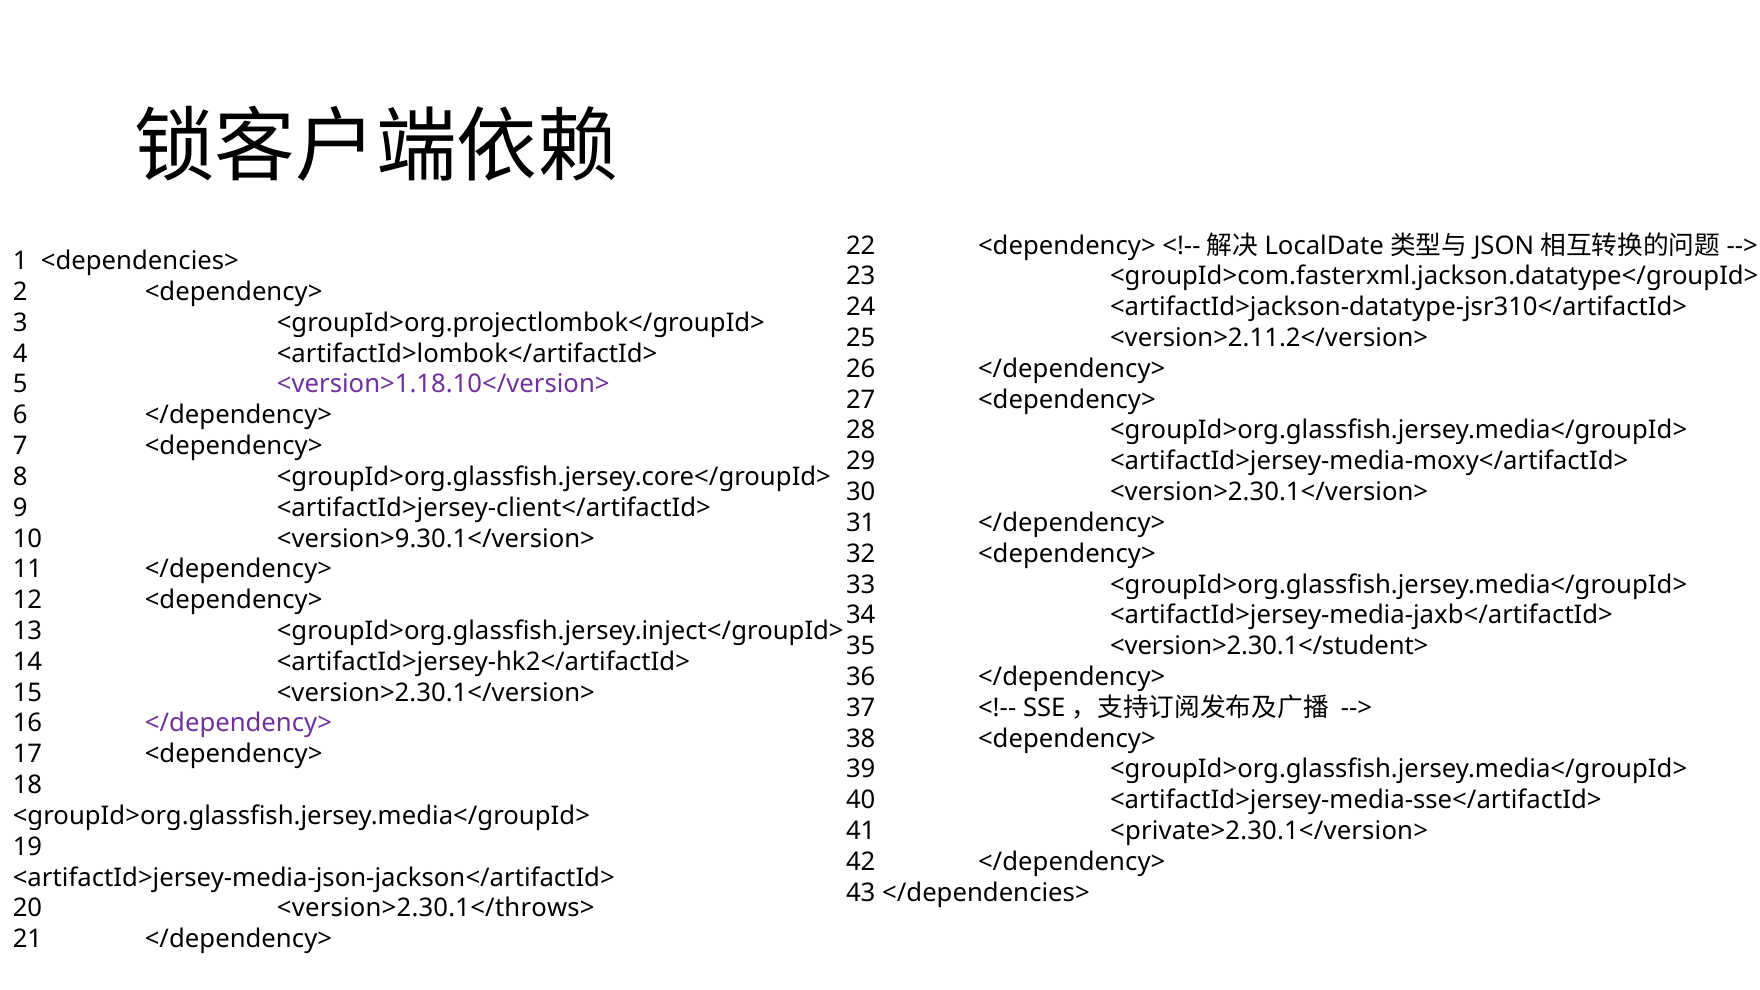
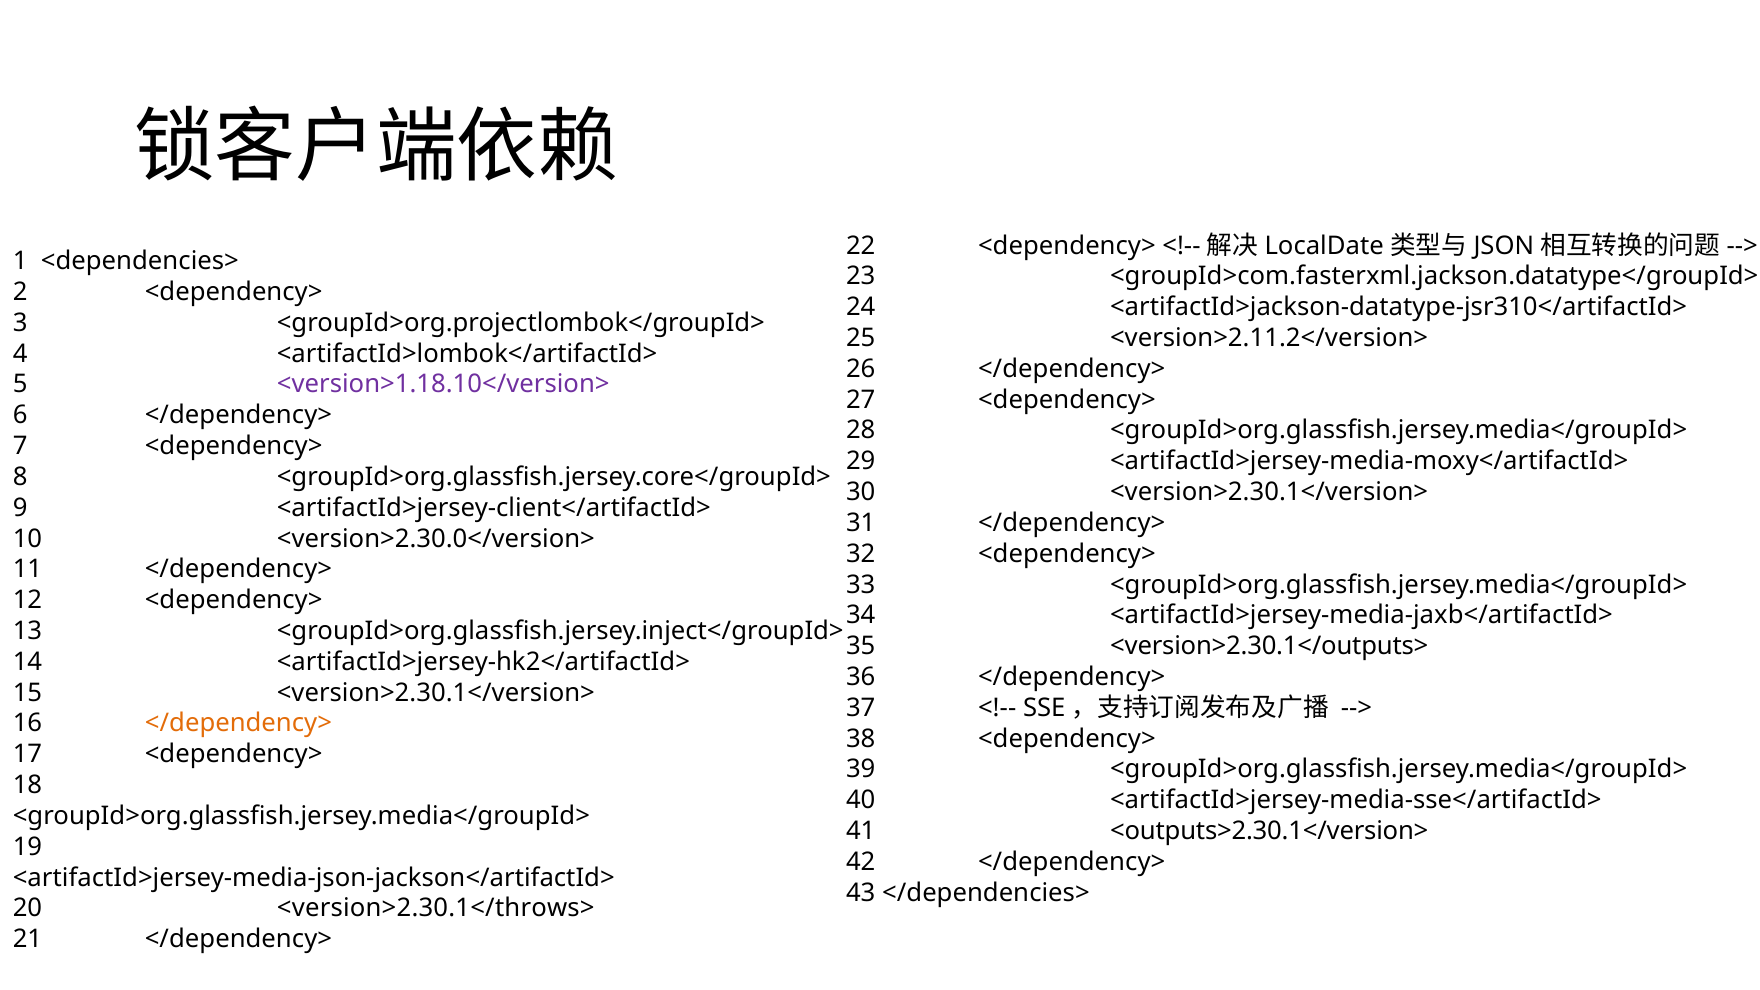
<version>9.30.1</version>: <version>9.30.1</version> -> <version>2.30.0</version>
<version>2.30.1</student>: <version>2.30.1</student> -> <version>2.30.1</outputs>
</dependency> at (238, 723) colour: purple -> orange
<private>2.30.1</version>: <private>2.30.1</version> -> <outputs>2.30.1</version>
